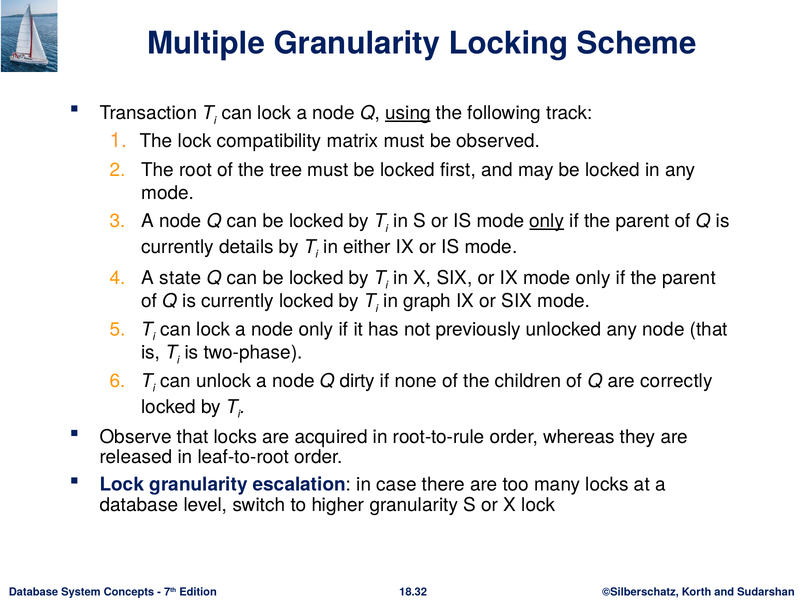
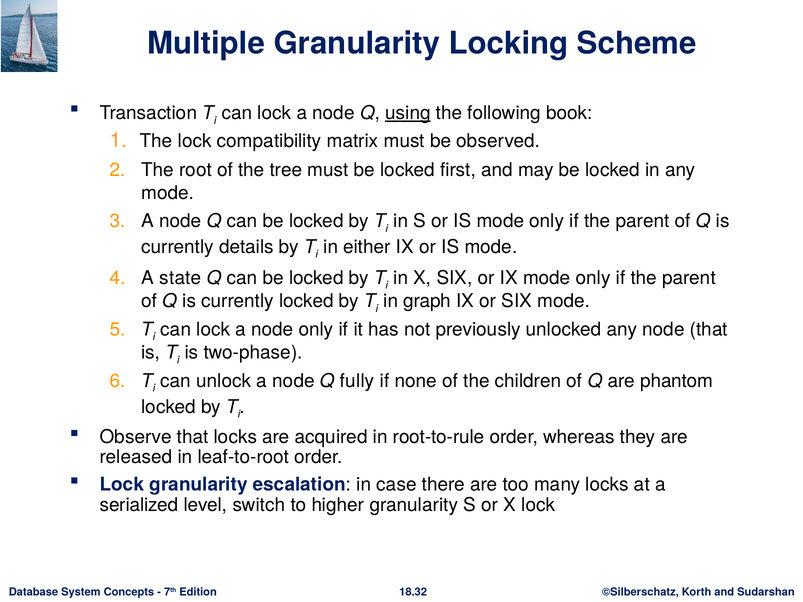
track: track -> book
only at (547, 221) underline: present -> none
dirty: dirty -> fully
correctly: correctly -> phantom
database at (139, 505): database -> serialized
